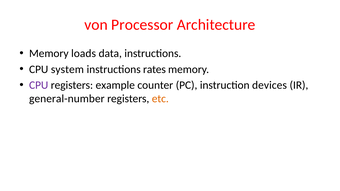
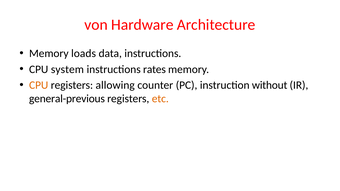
Processor: Processor -> Hardware
CPU at (39, 85) colour: purple -> orange
example: example -> allowing
devices: devices -> without
general-number: general-number -> general-previous
